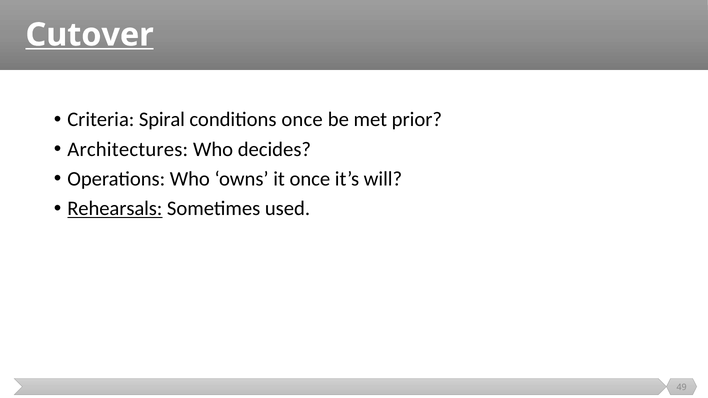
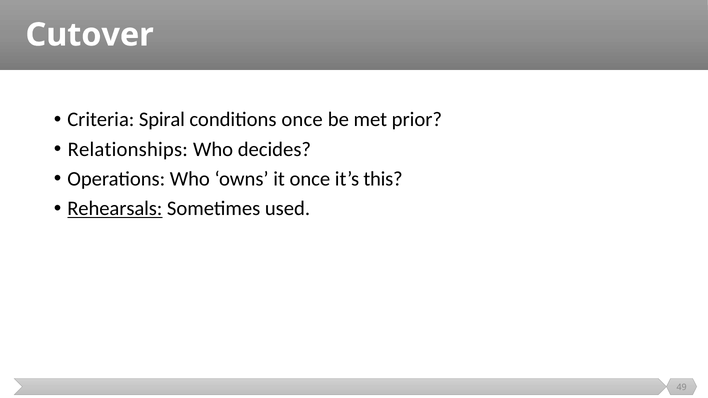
Cutover underline: present -> none
Architectures: Architectures -> Relationships
will: will -> this
